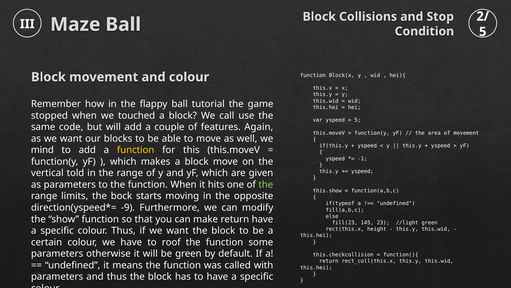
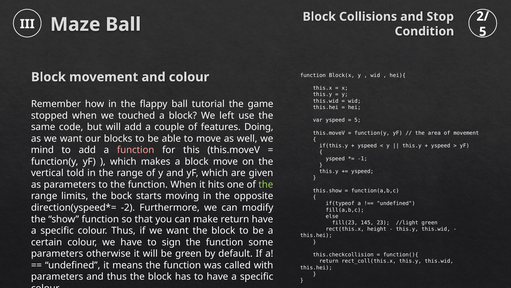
call: call -> left
Again: Again -> Doing
function at (136, 150) colour: yellow -> pink
-9: -9 -> -2
roof: roof -> sign
